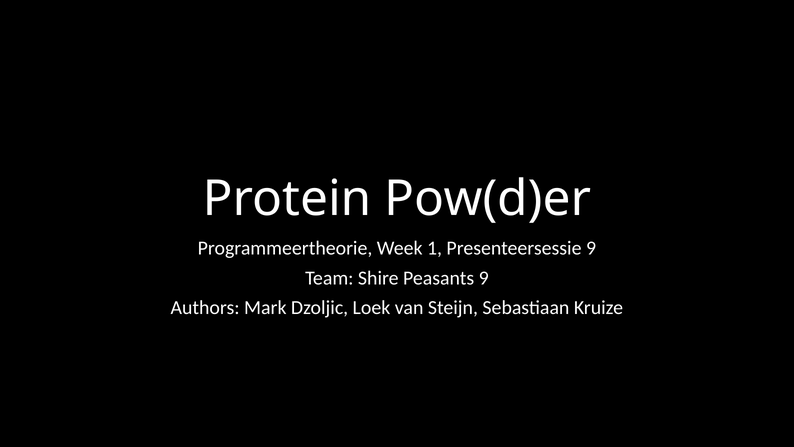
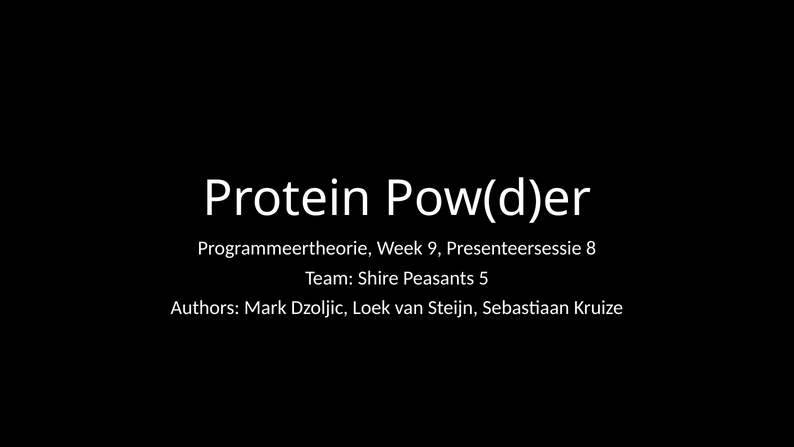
1: 1 -> 9
Presenteersessie 9: 9 -> 8
Peasants 9: 9 -> 5
